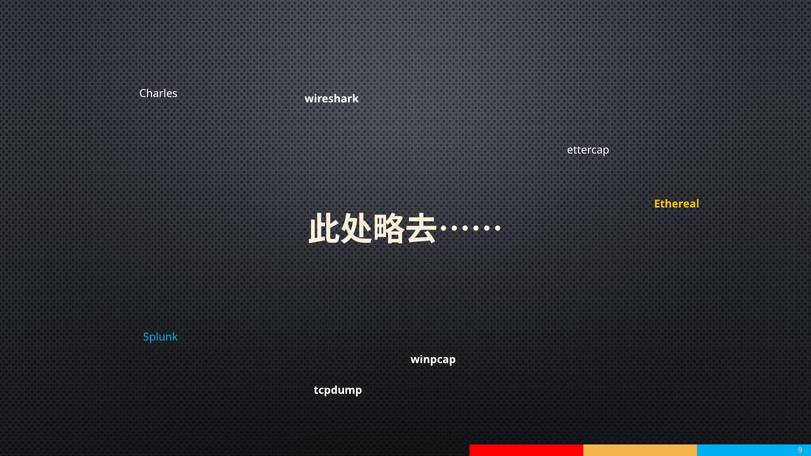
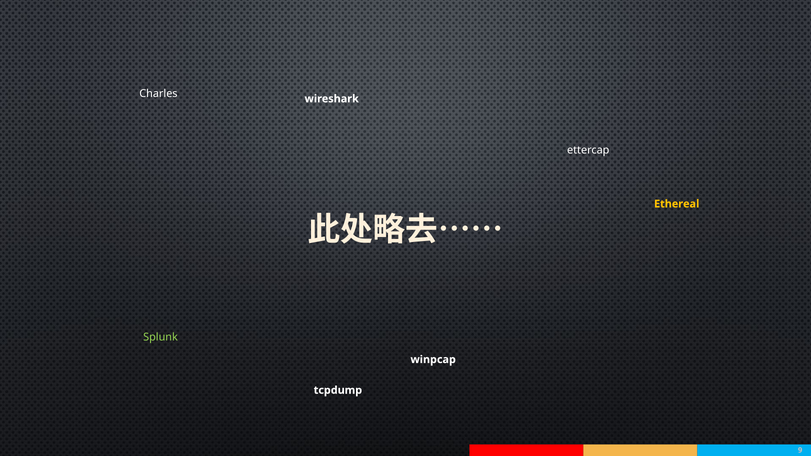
Splunk colour: light blue -> light green
